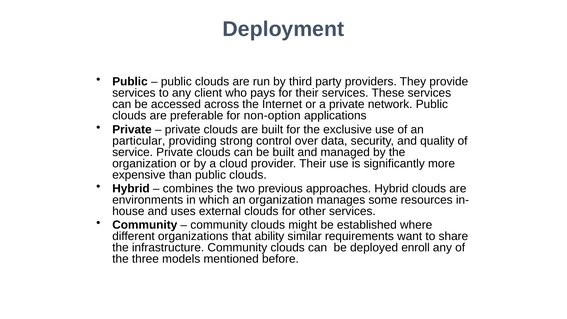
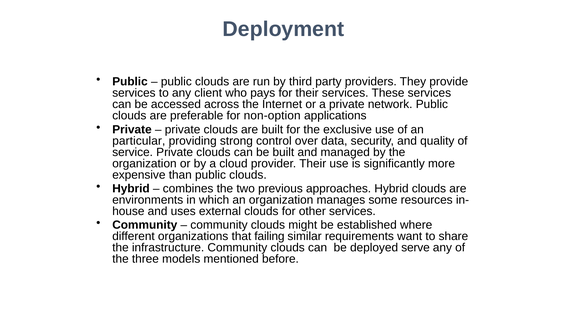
ability: ability -> failing
enroll: enroll -> serve
